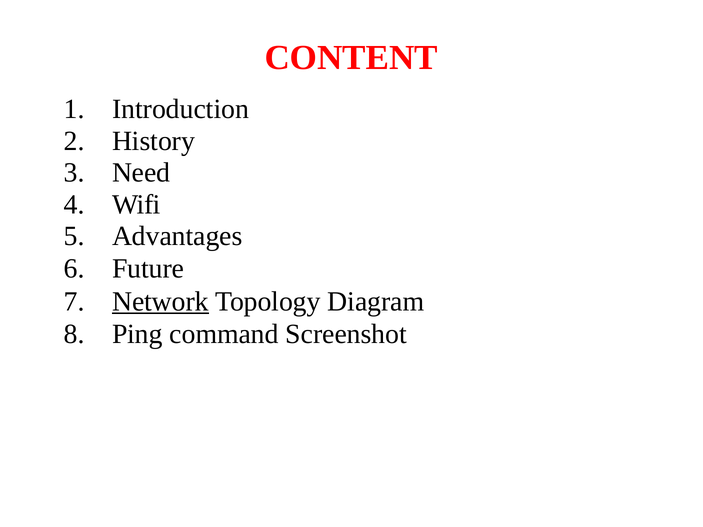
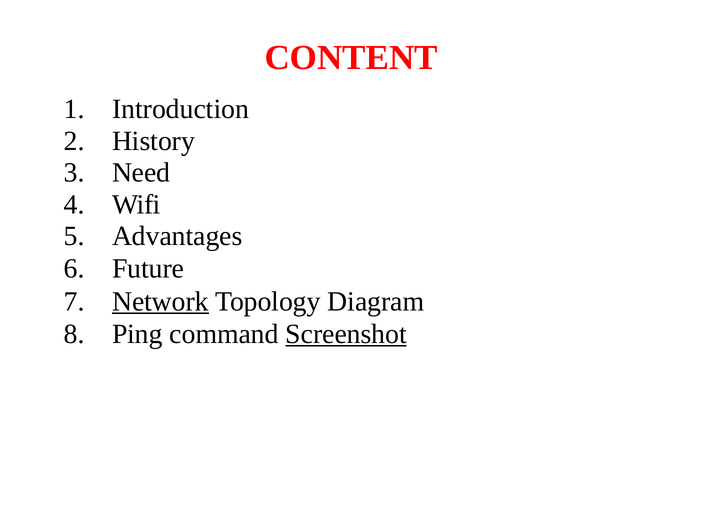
Screenshot underline: none -> present
